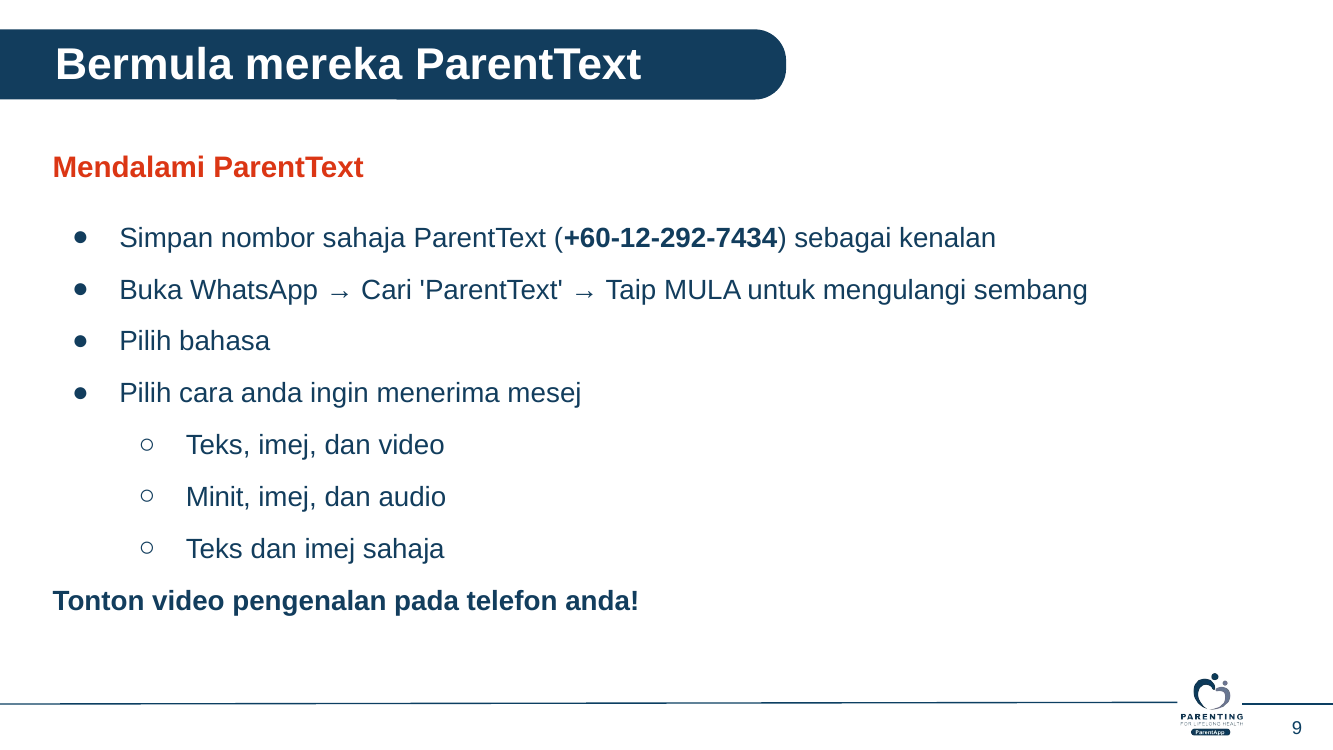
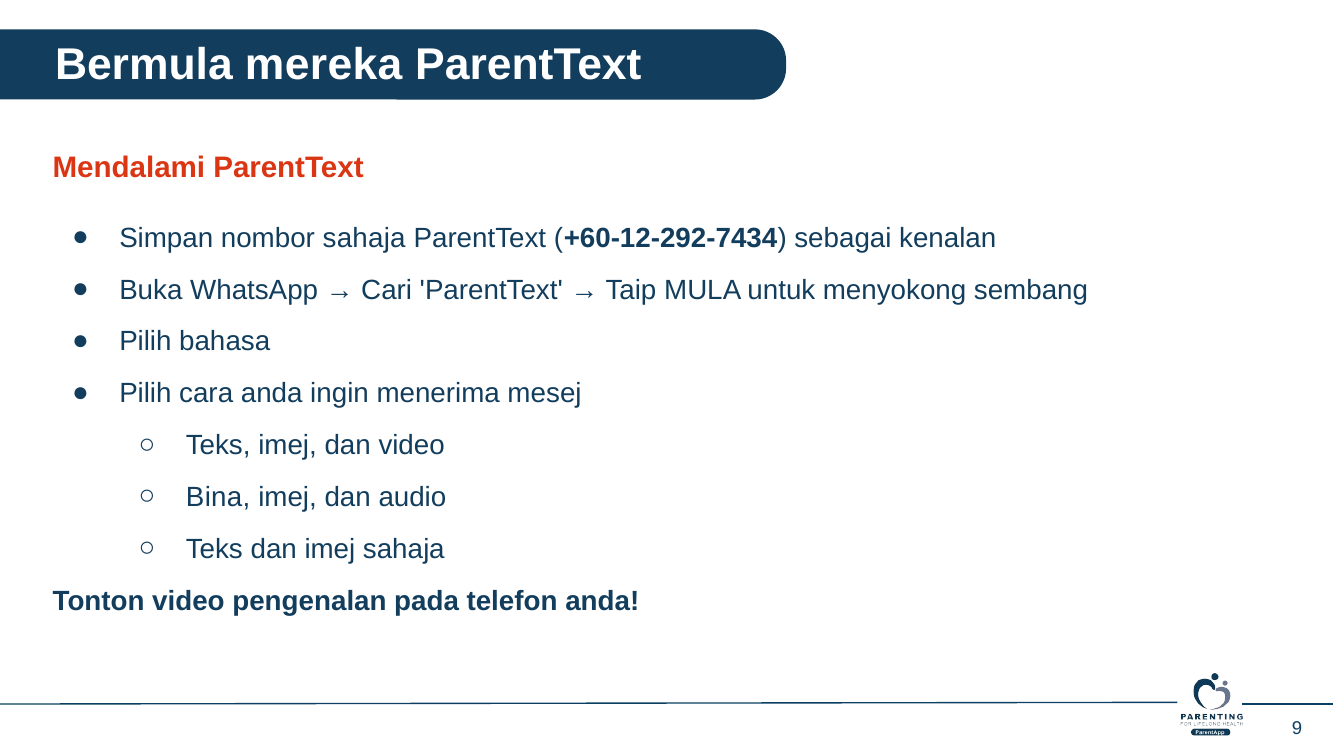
mengulangi: mengulangi -> menyokong
Minit: Minit -> Bina
